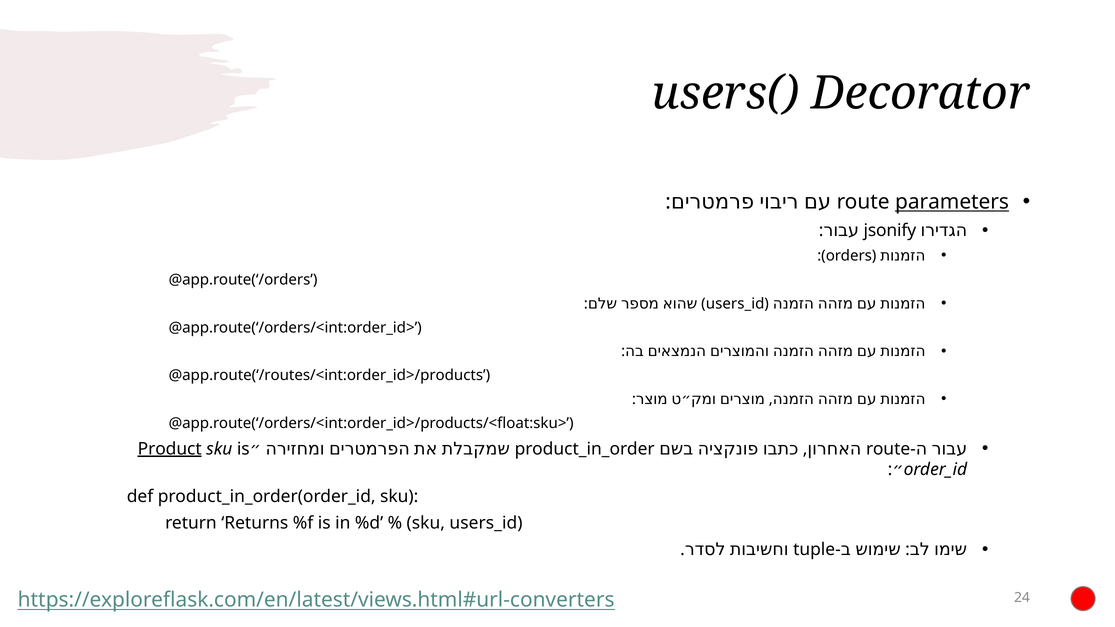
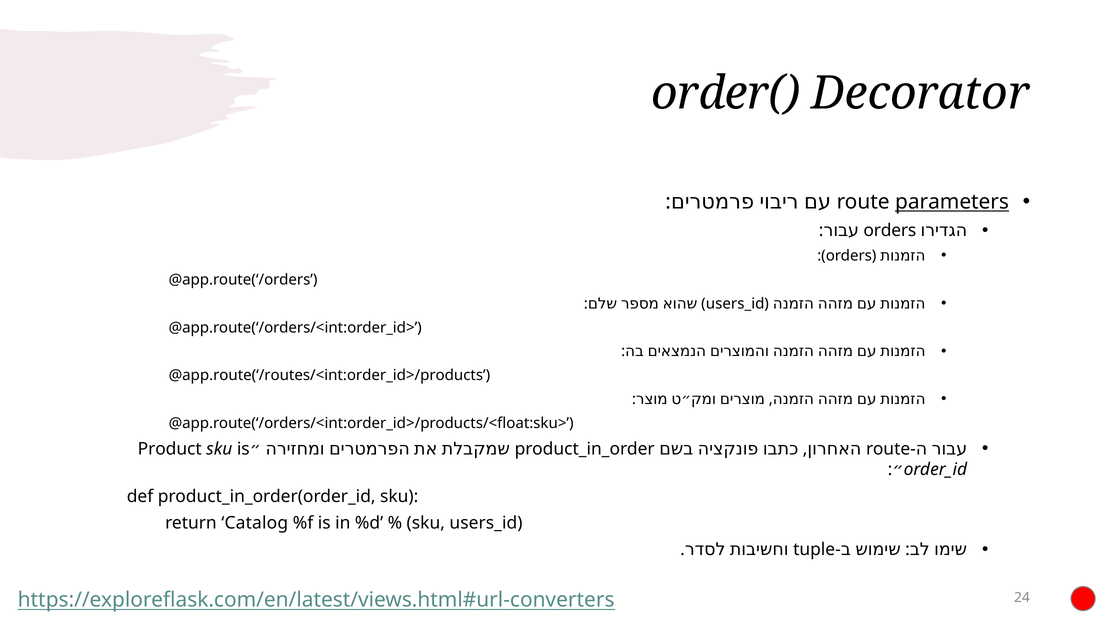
users(: users( -> order(
jsonify at (890, 231): jsonify -> orders
Product underline: present -> none
Returns: Returns -> Catalog
